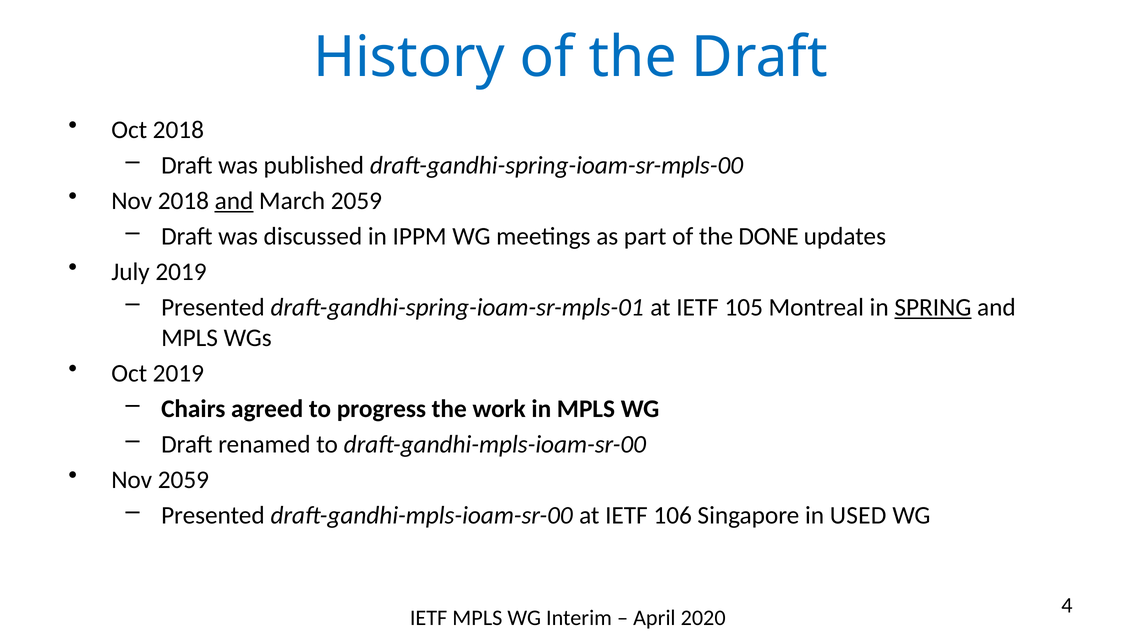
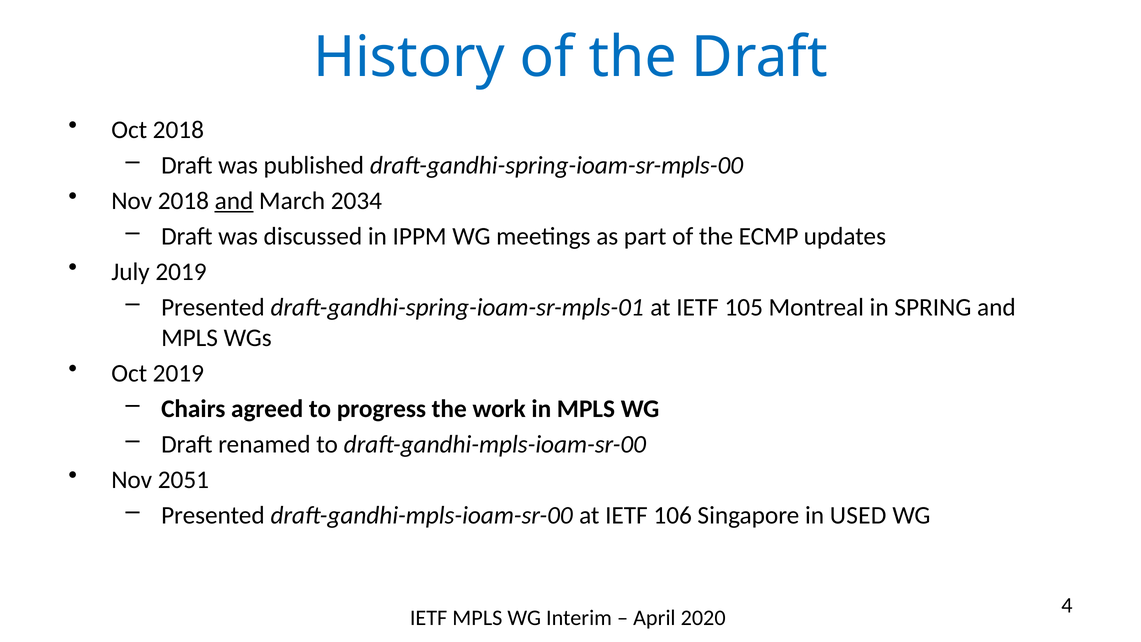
March 2059: 2059 -> 2034
DONE: DONE -> ECMP
SPRING underline: present -> none
Nov 2059: 2059 -> 2051
